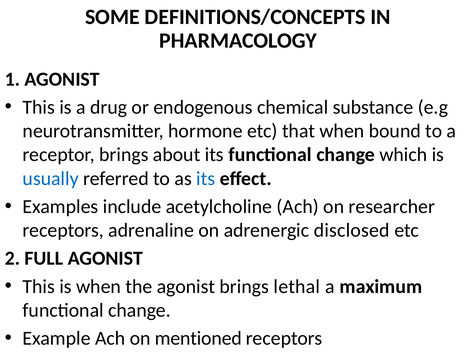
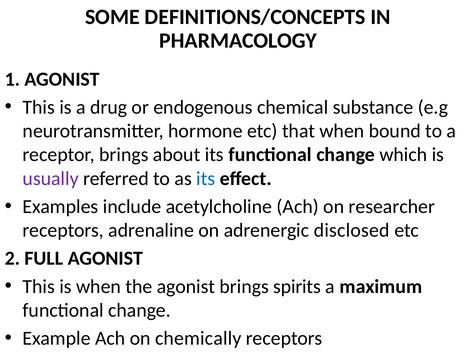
usually colour: blue -> purple
lethal: lethal -> spirits
mentioned: mentioned -> chemically
